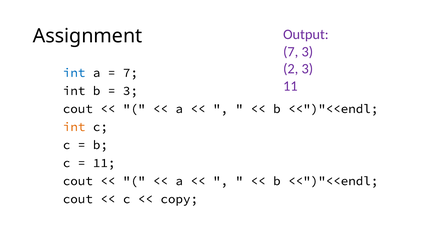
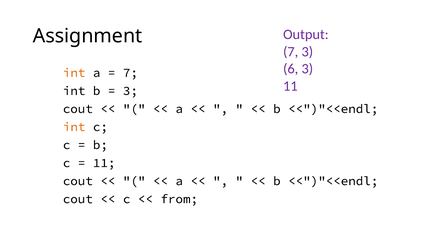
2: 2 -> 6
int at (74, 73) colour: blue -> orange
copy: copy -> from
